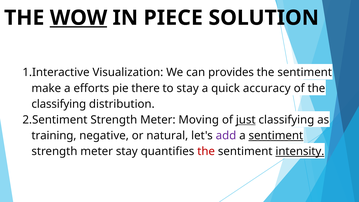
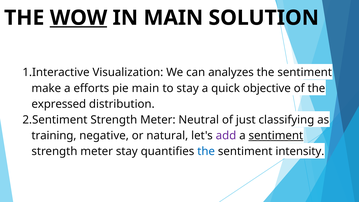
IN PIECE: PIECE -> MAIN
provides: provides -> analyzes
pie there: there -> main
accuracy: accuracy -> objective
classifying at (59, 104): classifying -> expressed
Moving: Moving -> Neutral
just underline: present -> none
the at (206, 151) colour: red -> blue
intensity underline: present -> none
